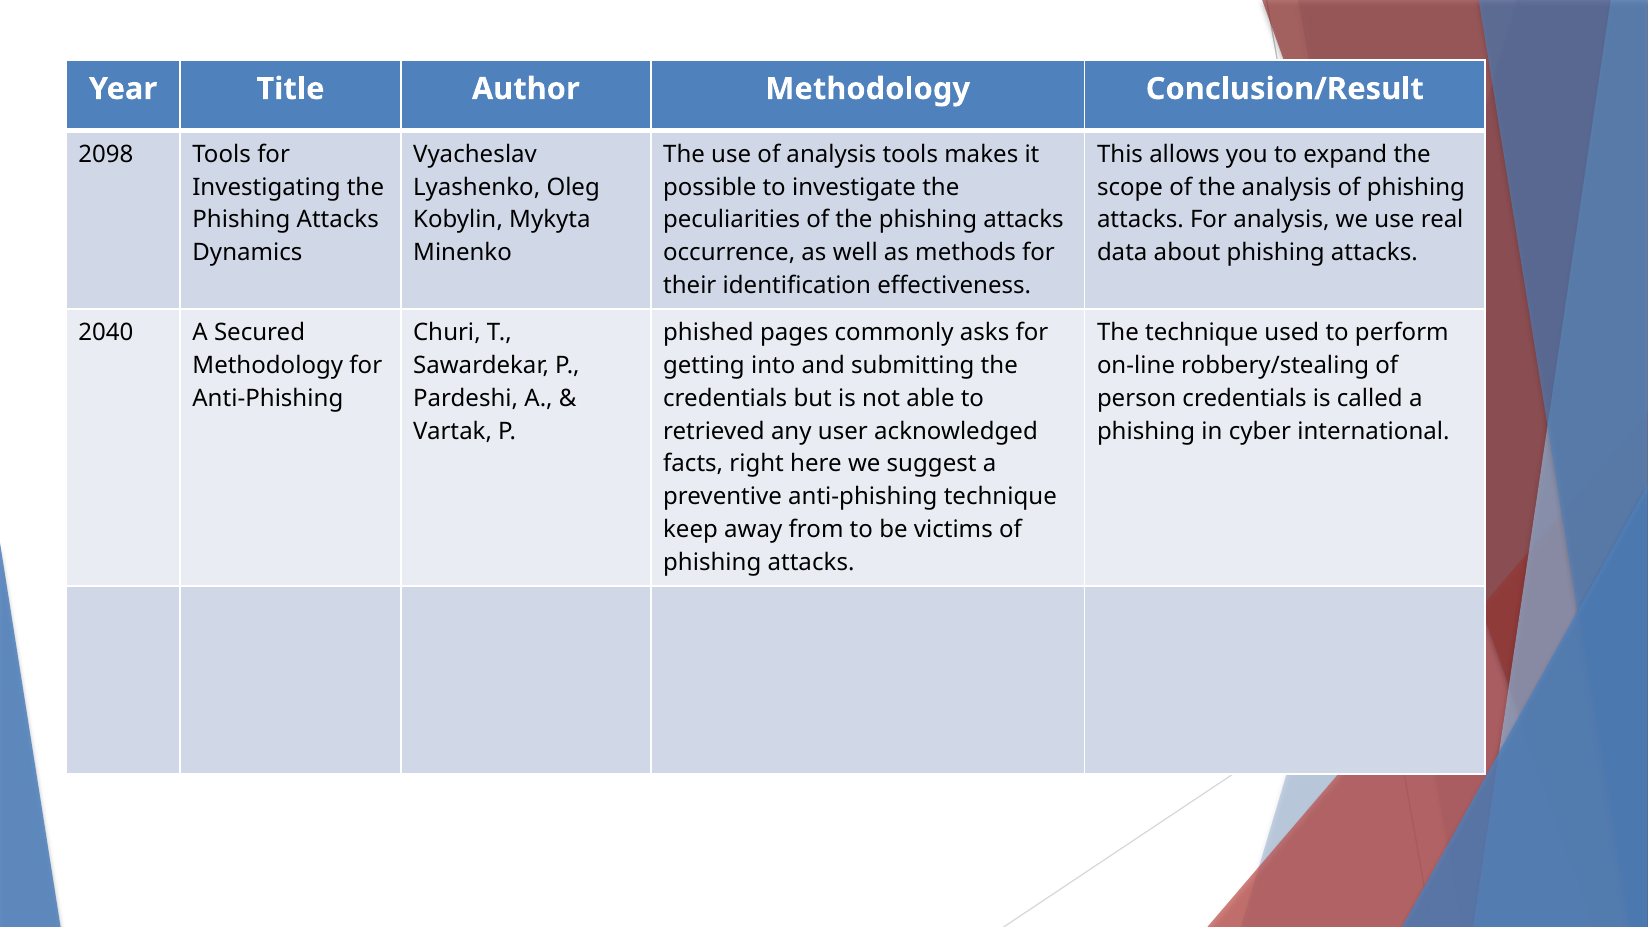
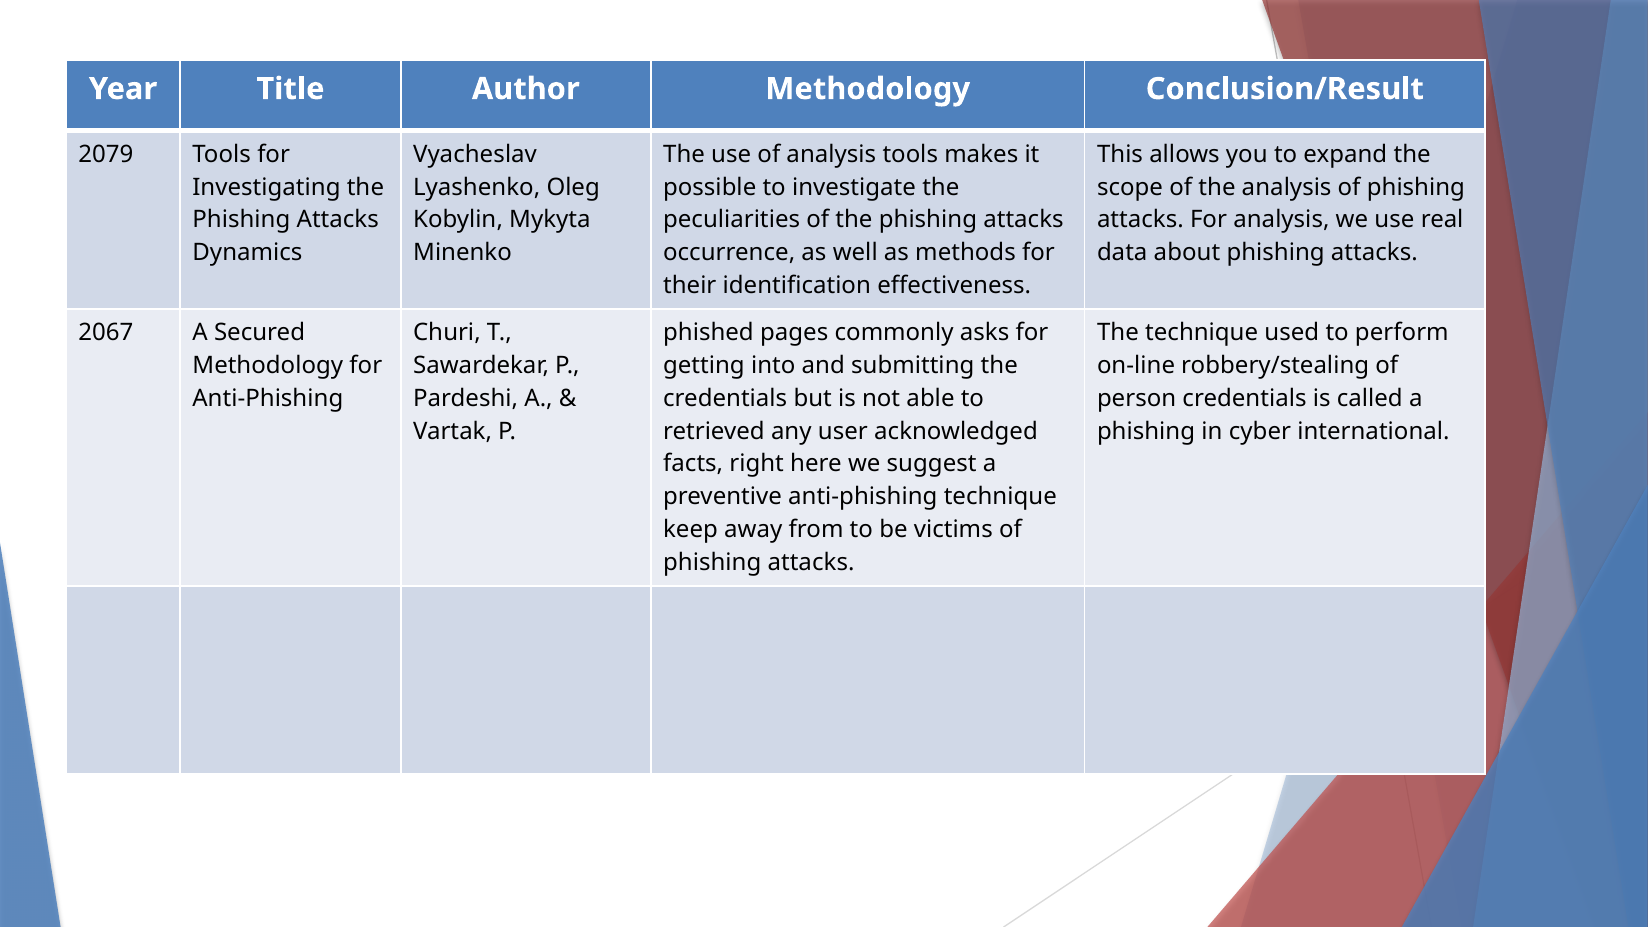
2098: 2098 -> 2079
2040: 2040 -> 2067
